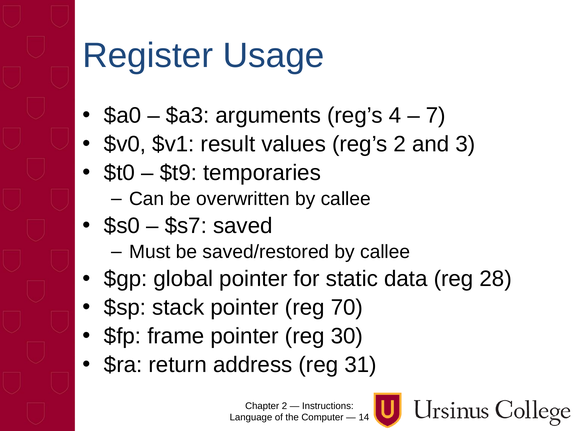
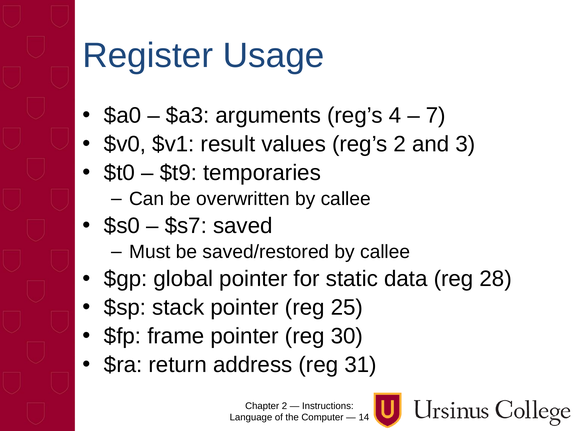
70: 70 -> 25
